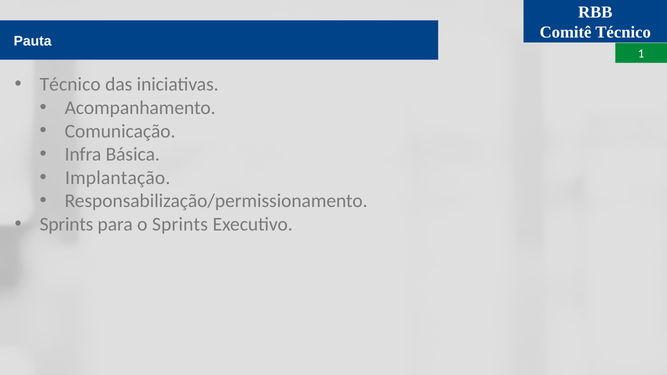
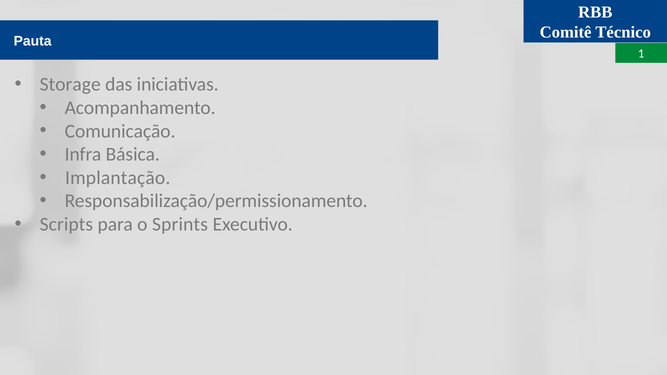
Técnico at (70, 85): Técnico -> Storage
Sprints at (67, 224): Sprints -> Scripts
